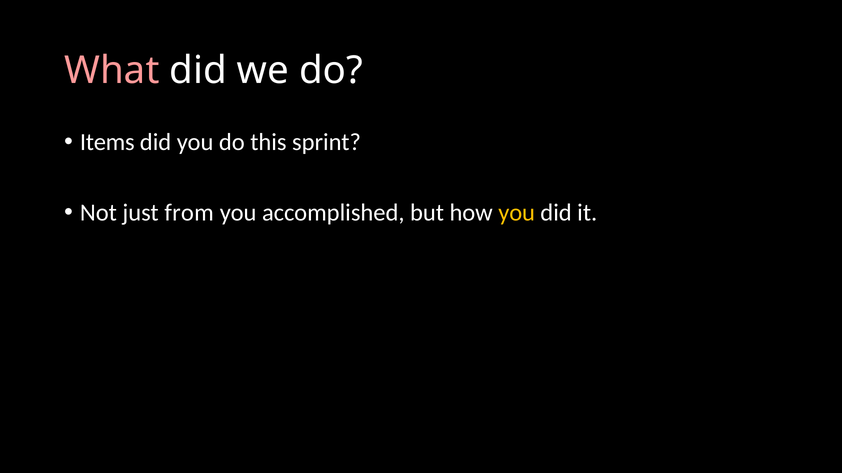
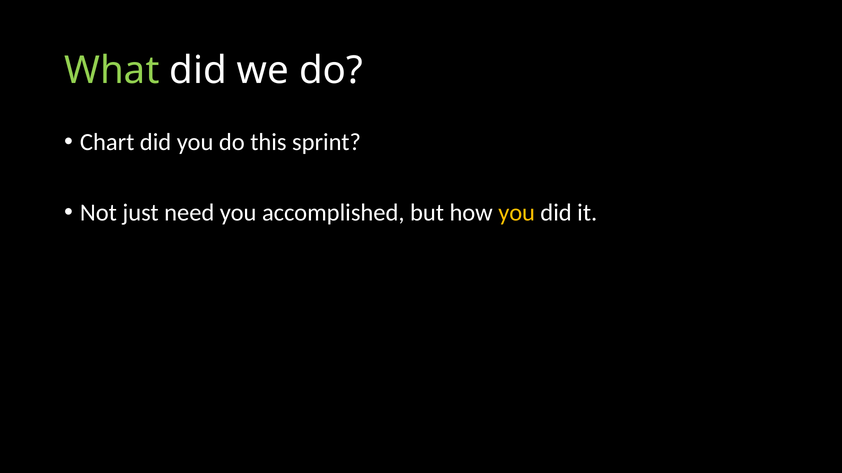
What colour: pink -> light green
Items: Items -> Chart
from: from -> need
